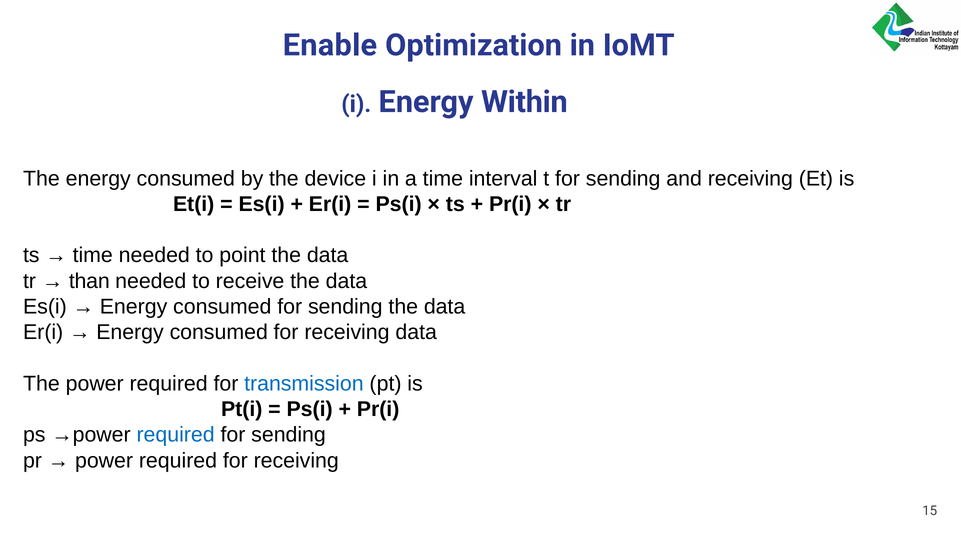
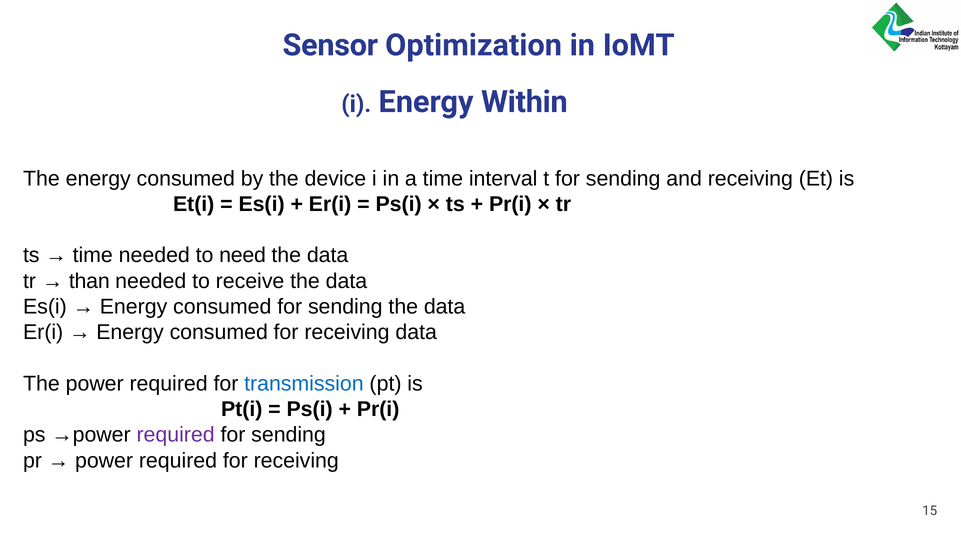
Enable: Enable -> Sensor
point: point -> need
required at (176, 434) colour: blue -> purple
